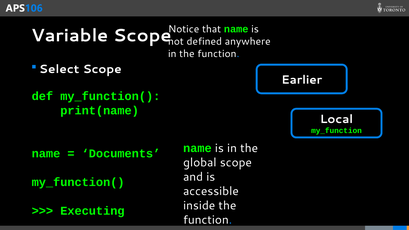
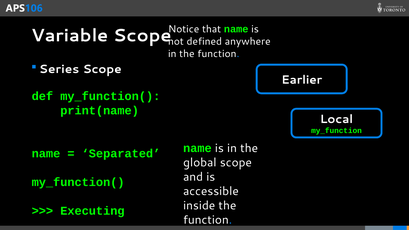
Select: Select -> Series
Documents: Documents -> Separated
